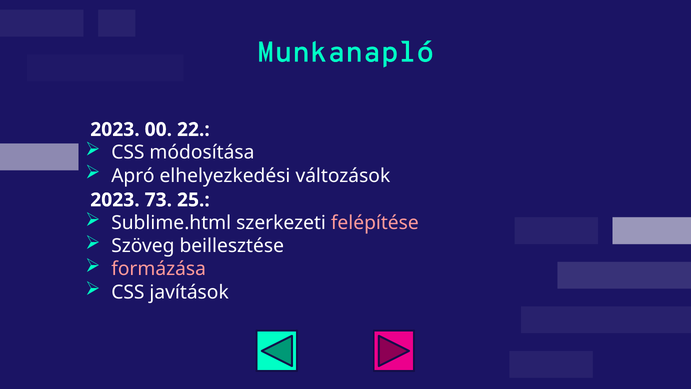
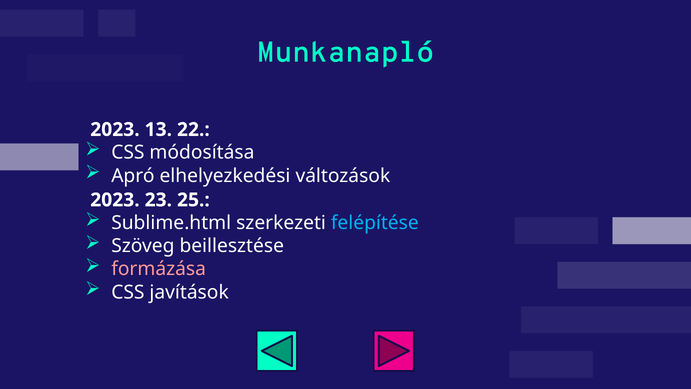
00: 00 -> 13
73: 73 -> 23
felépítése colour: pink -> light blue
